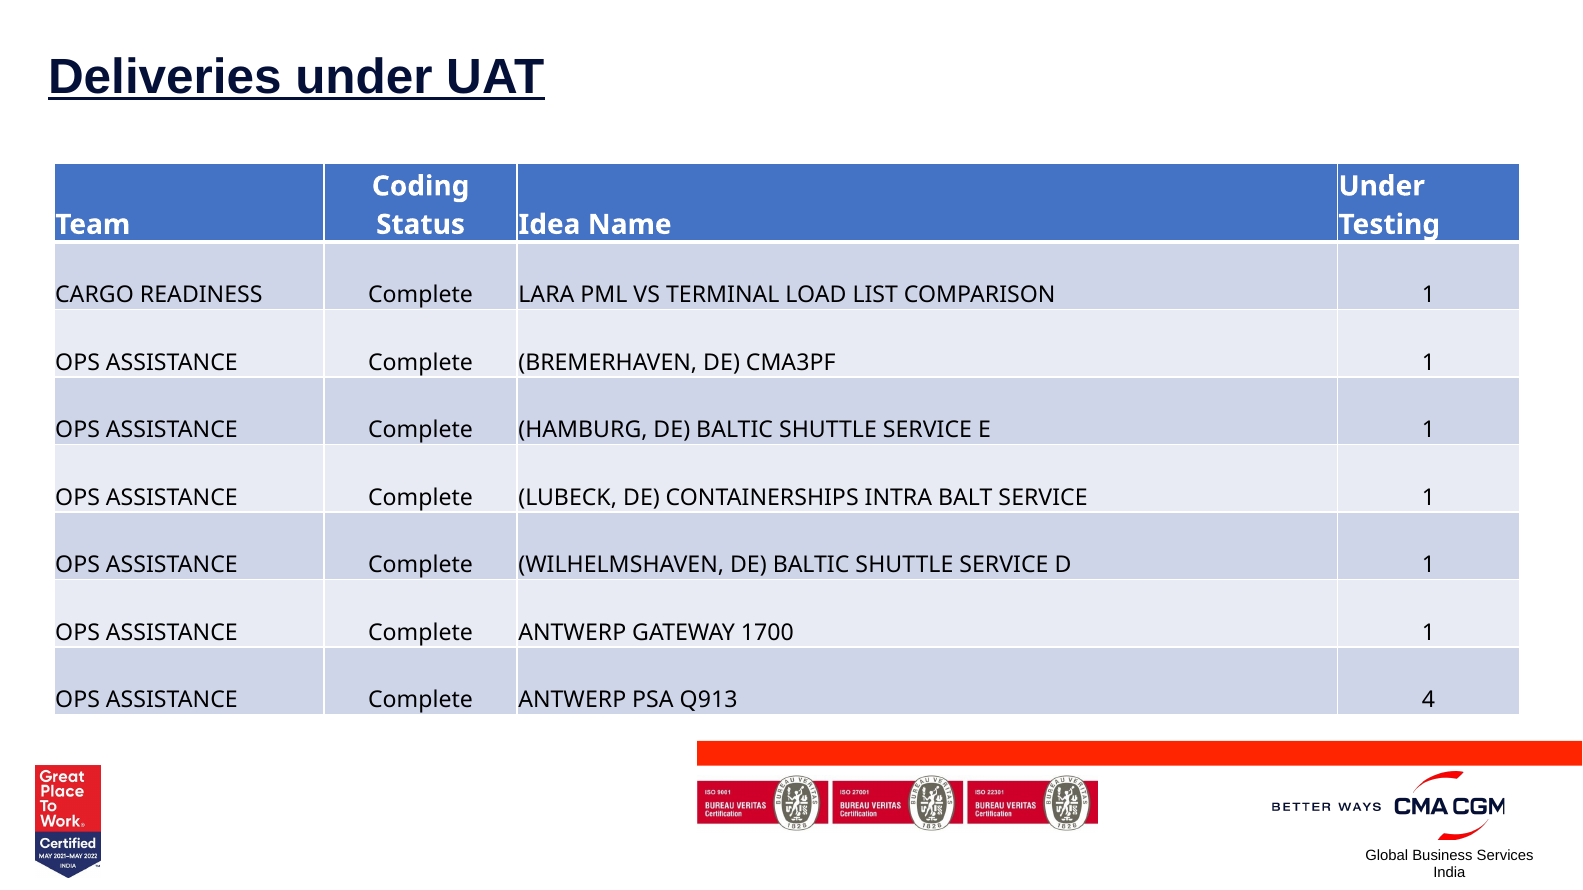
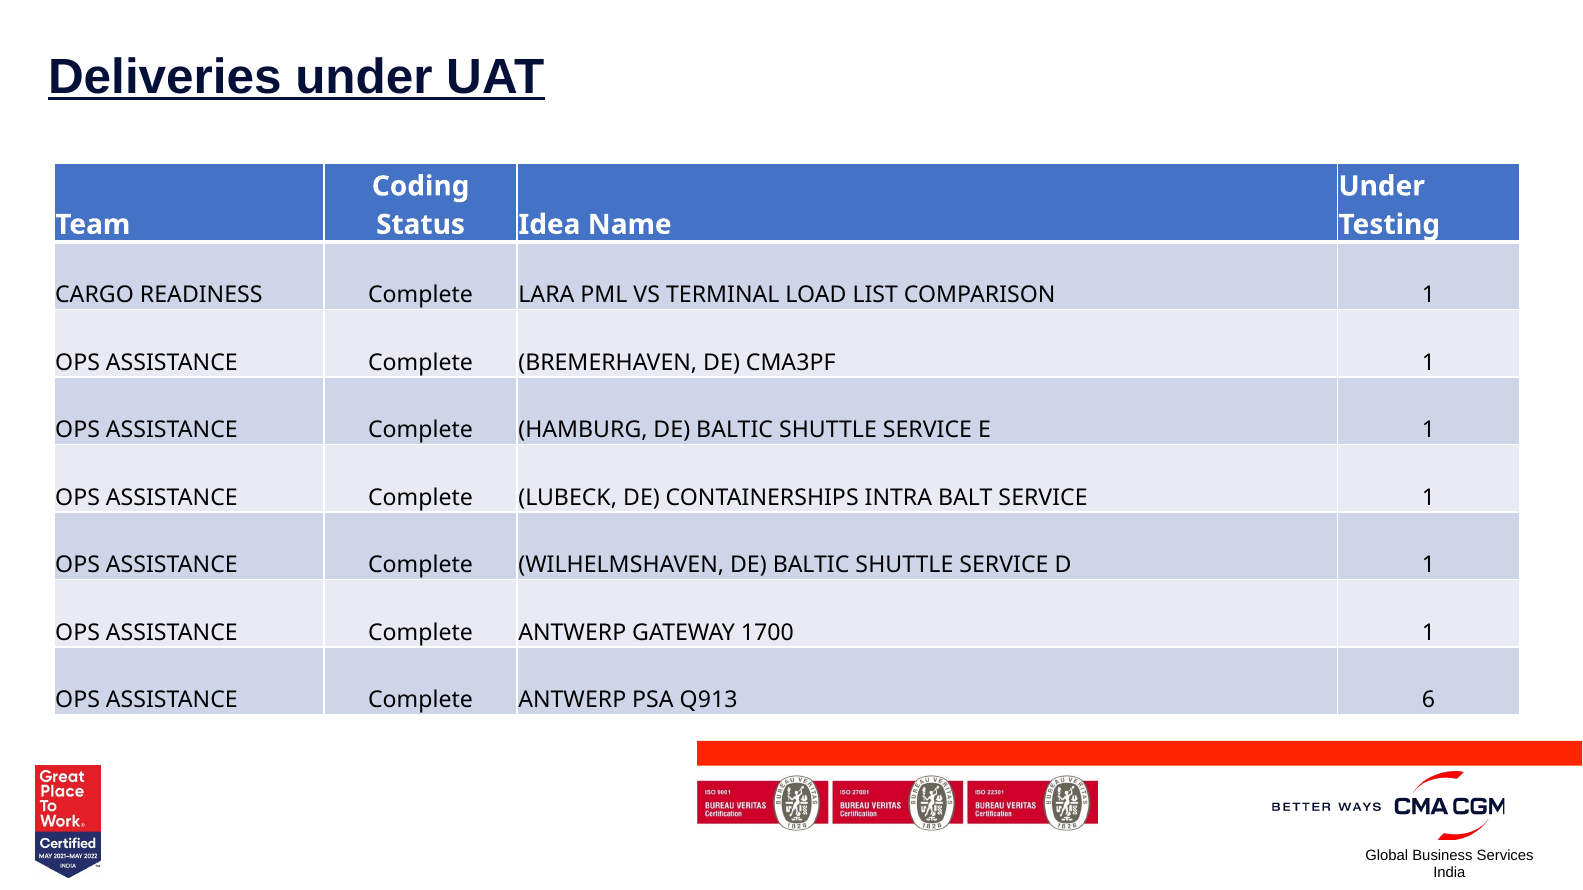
4: 4 -> 6
